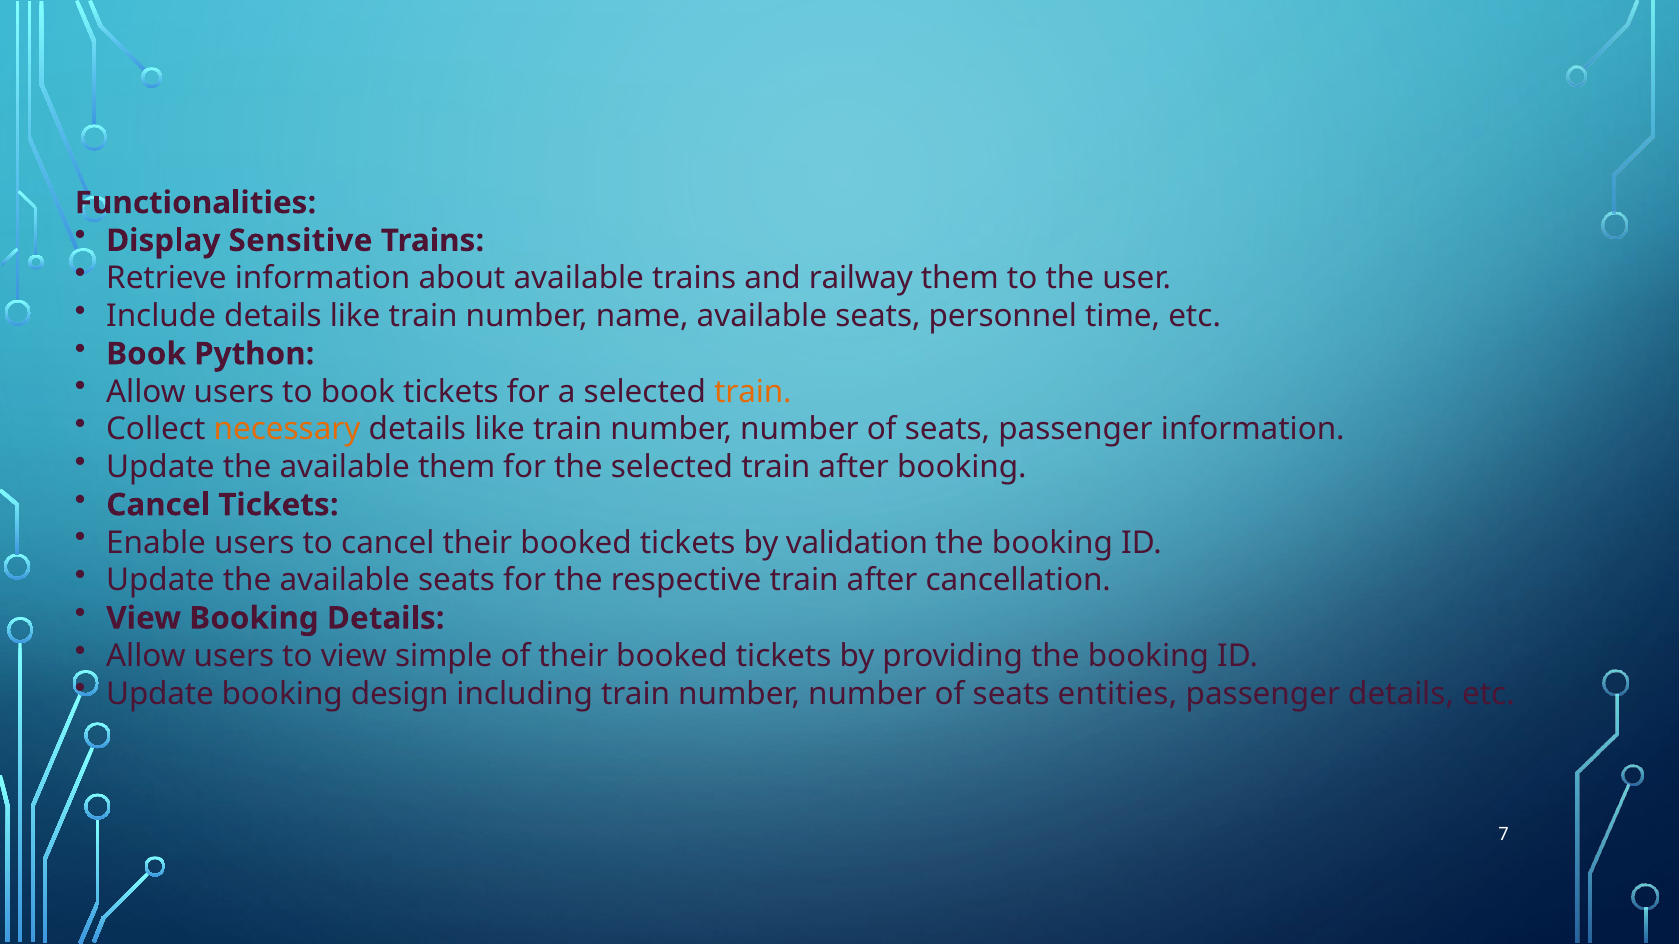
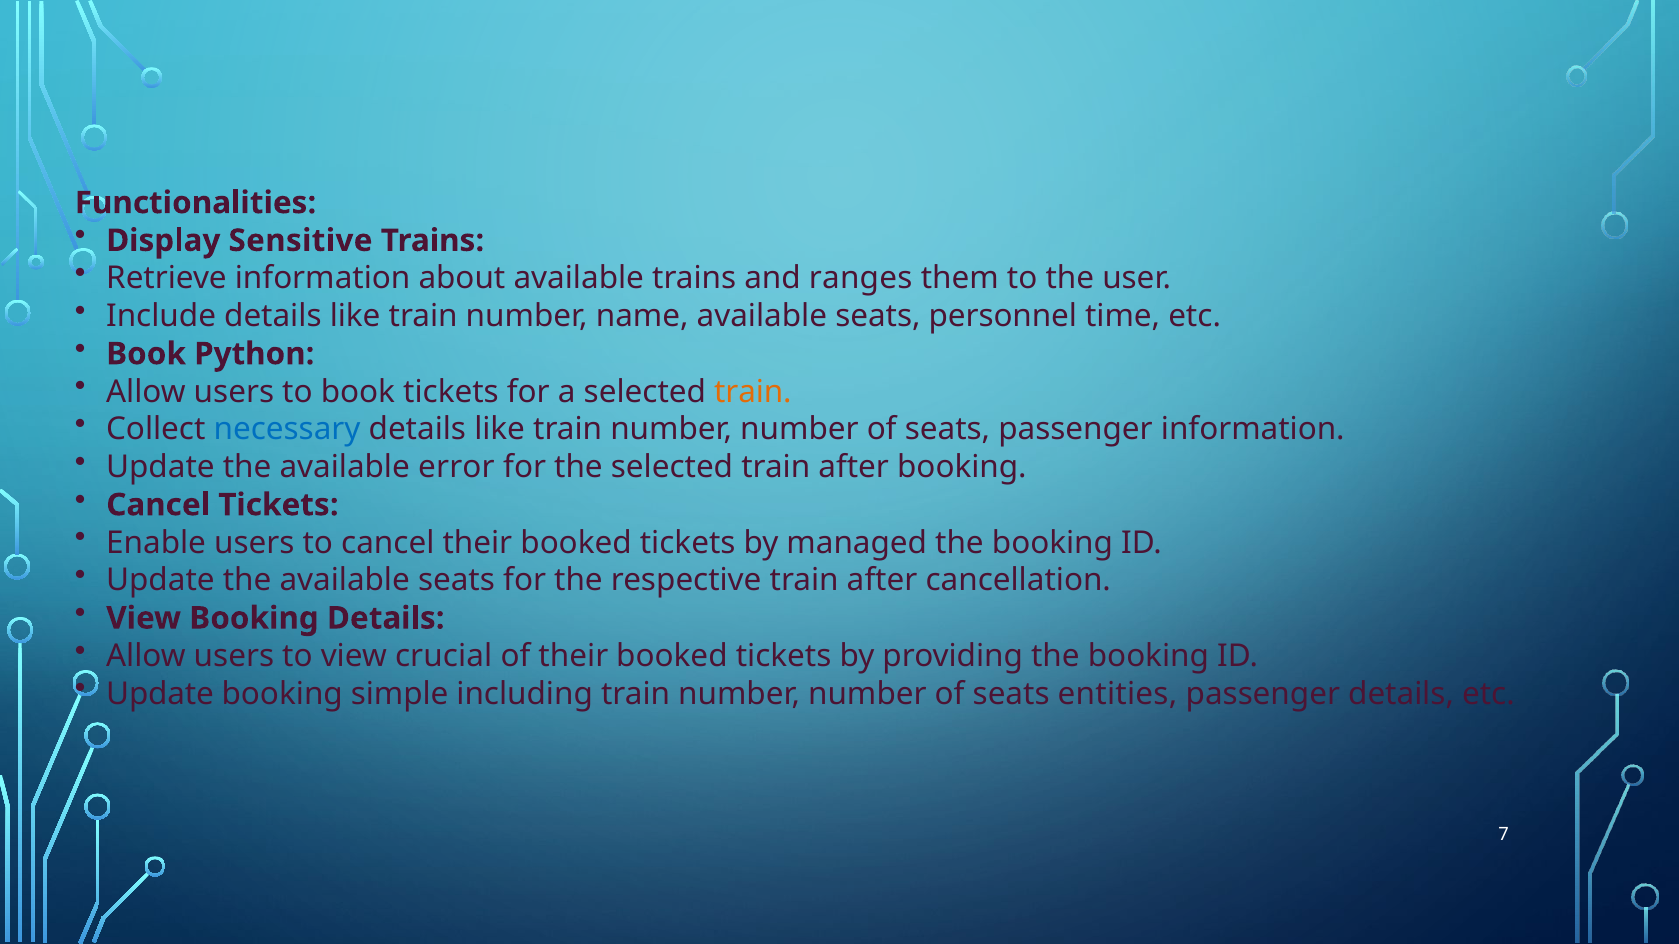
railway: railway -> ranges
necessary colour: orange -> blue
available them: them -> error
validation: validation -> managed
simple: simple -> crucial
design: design -> simple
